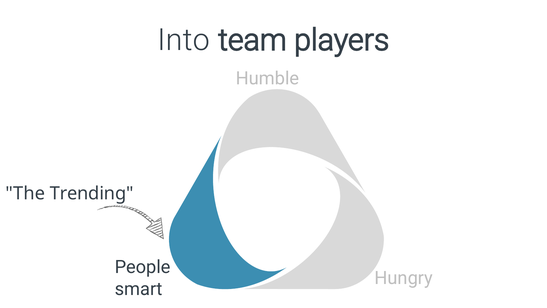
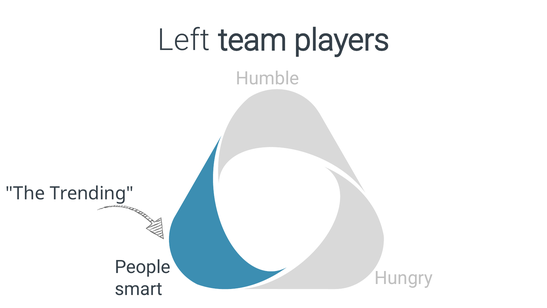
Into: Into -> Left
